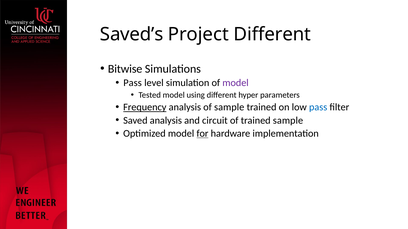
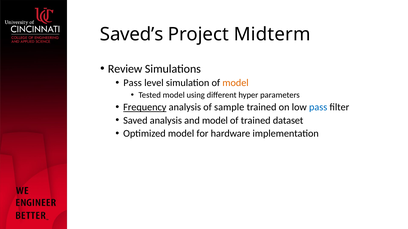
Project Different: Different -> Midterm
Bitwise: Bitwise -> Review
model at (236, 83) colour: purple -> orange
and circuit: circuit -> model
trained sample: sample -> dataset
for underline: present -> none
